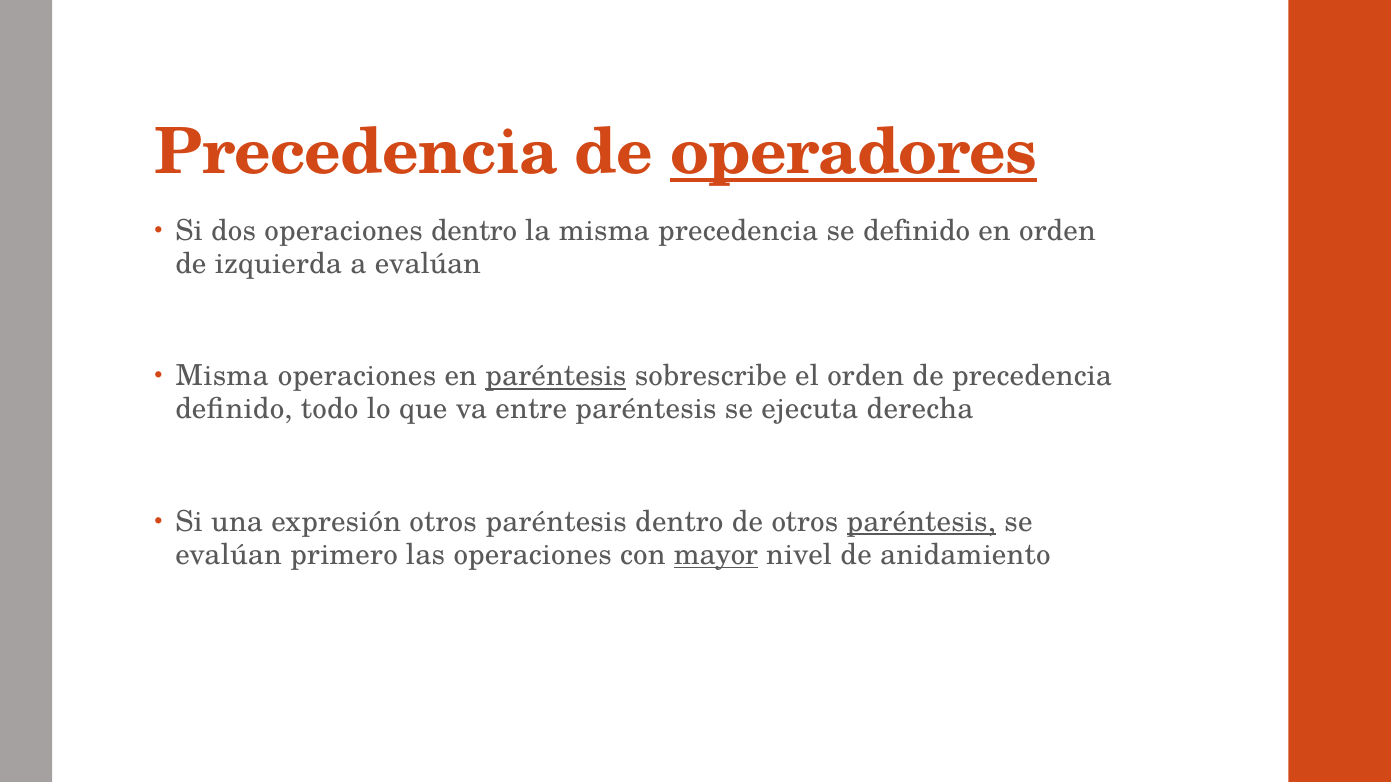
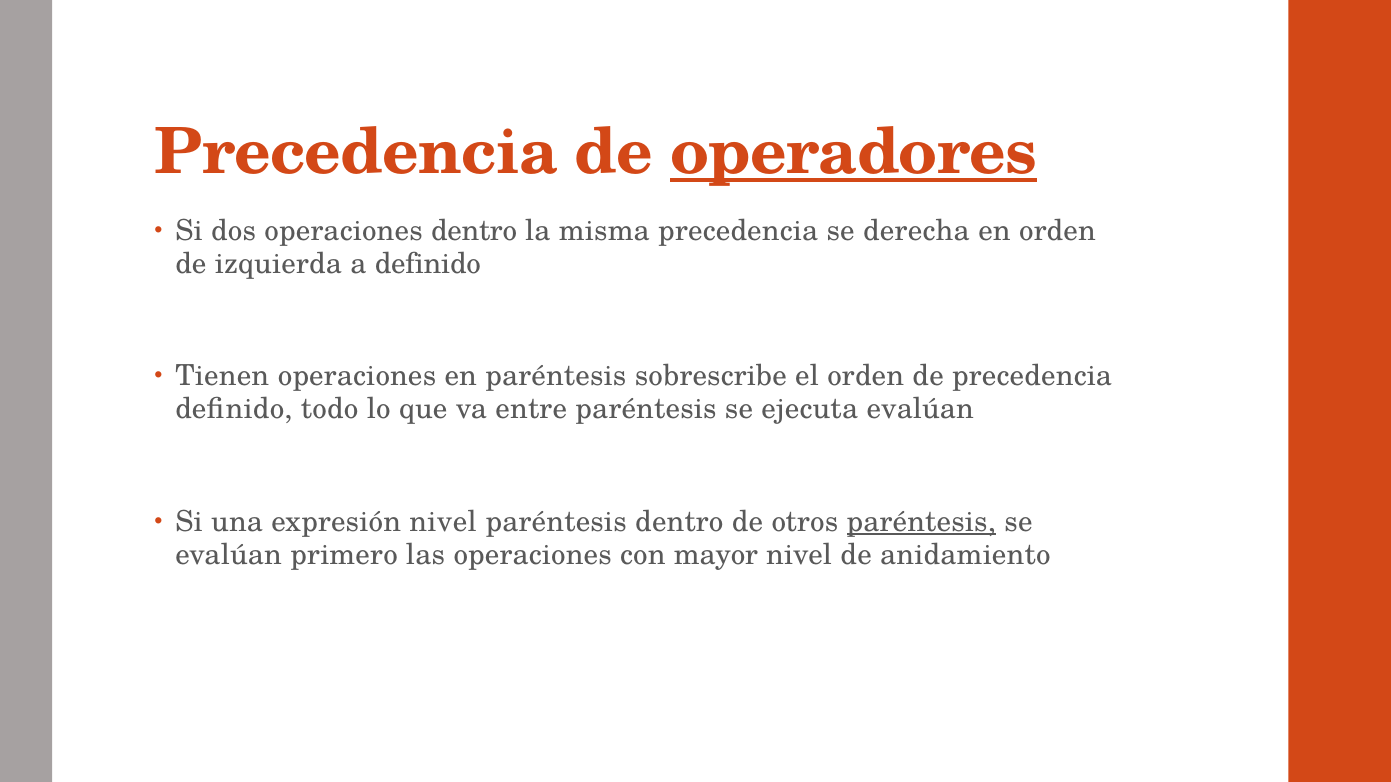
se definido: definido -> derecha
a evalúan: evalúan -> definido
Misma at (222, 376): Misma -> Tienen
paréntesis at (556, 376) underline: present -> none
ejecuta derecha: derecha -> evalúan
expresión otros: otros -> nivel
mayor underline: present -> none
